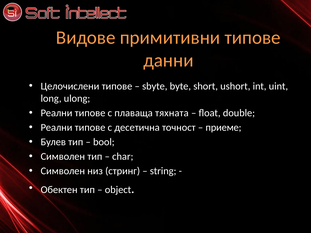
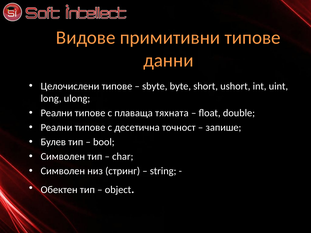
приеме: приеме -> запише
